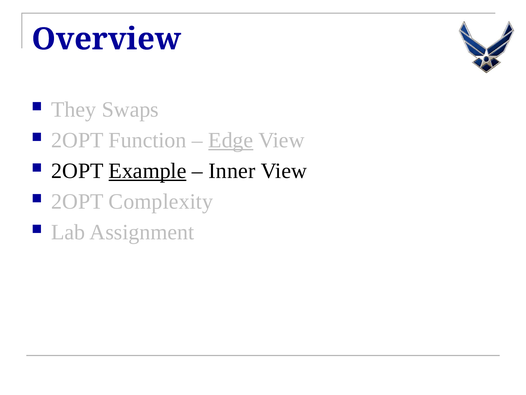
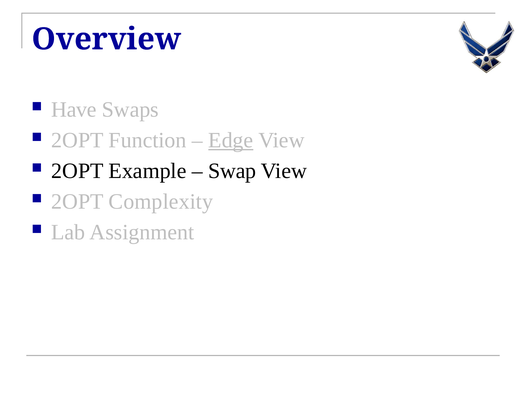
They: They -> Have
Example underline: present -> none
Inner: Inner -> Swap
